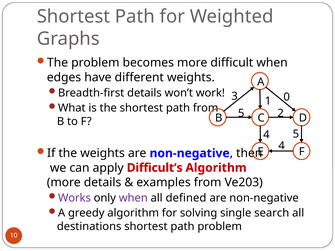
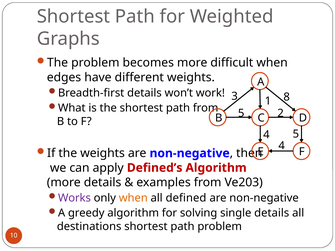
0: 0 -> 8
Difficult’s: Difficult’s -> Defined’s
when at (133, 198) colour: purple -> orange
single search: search -> details
